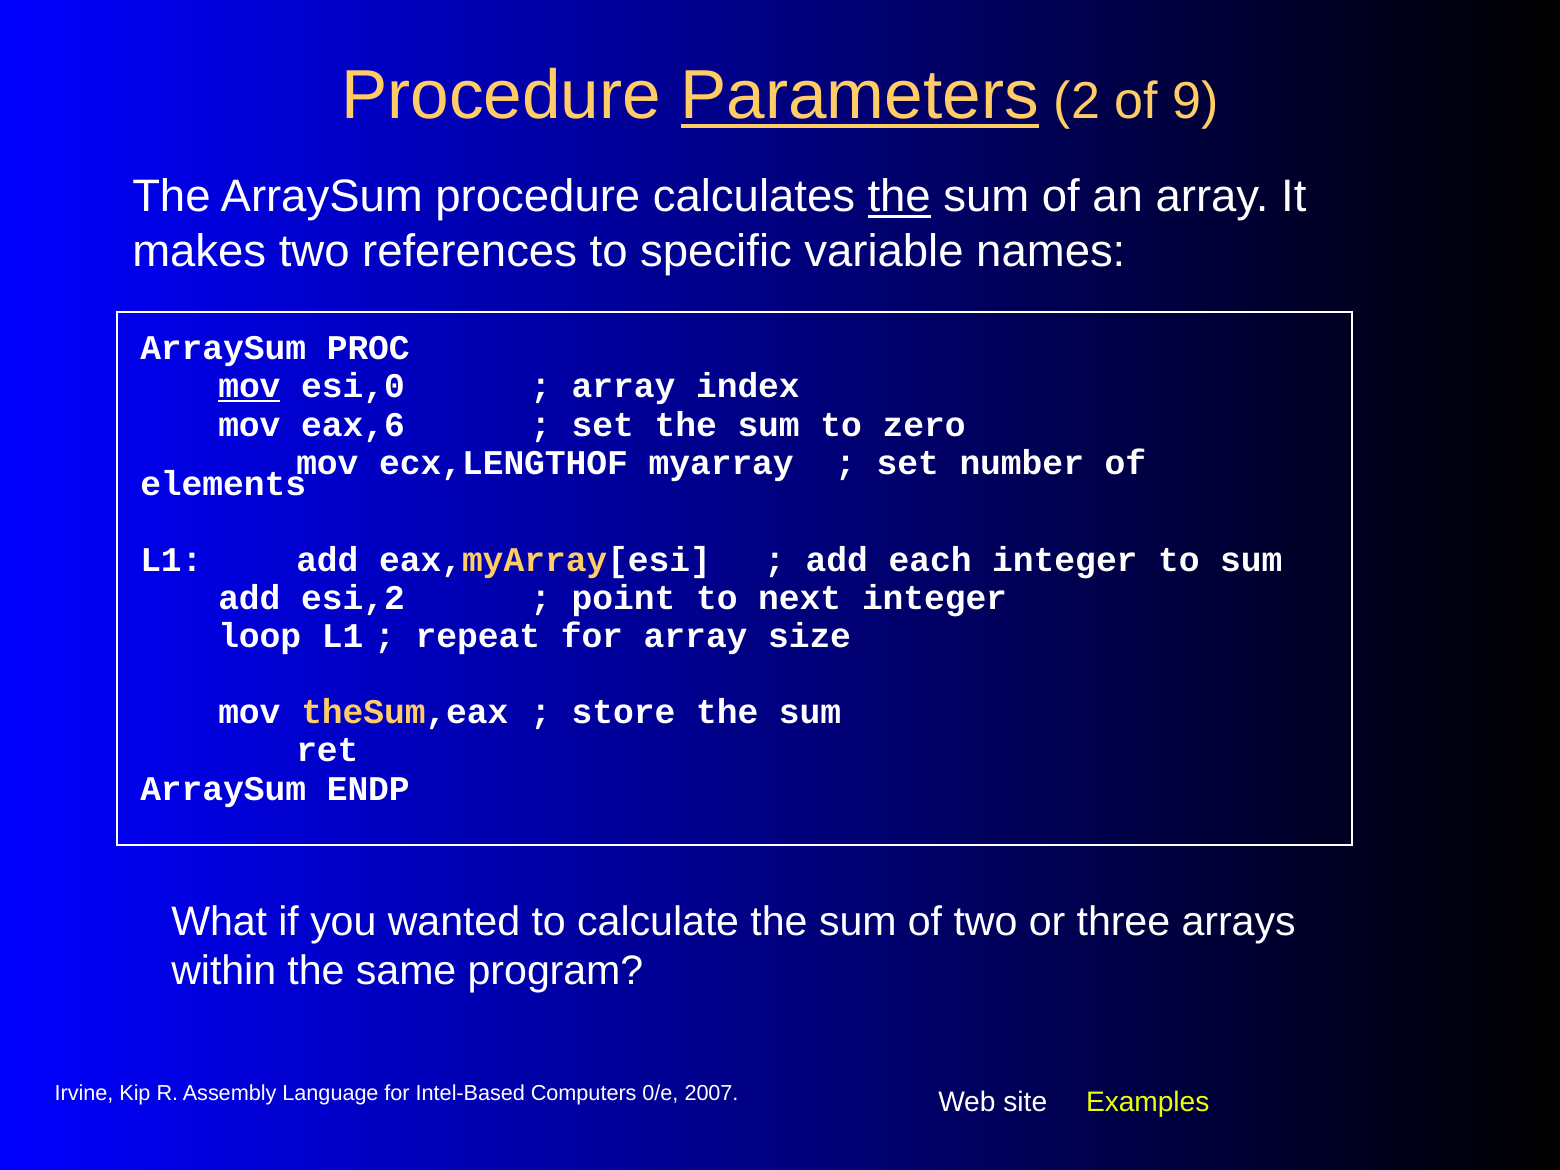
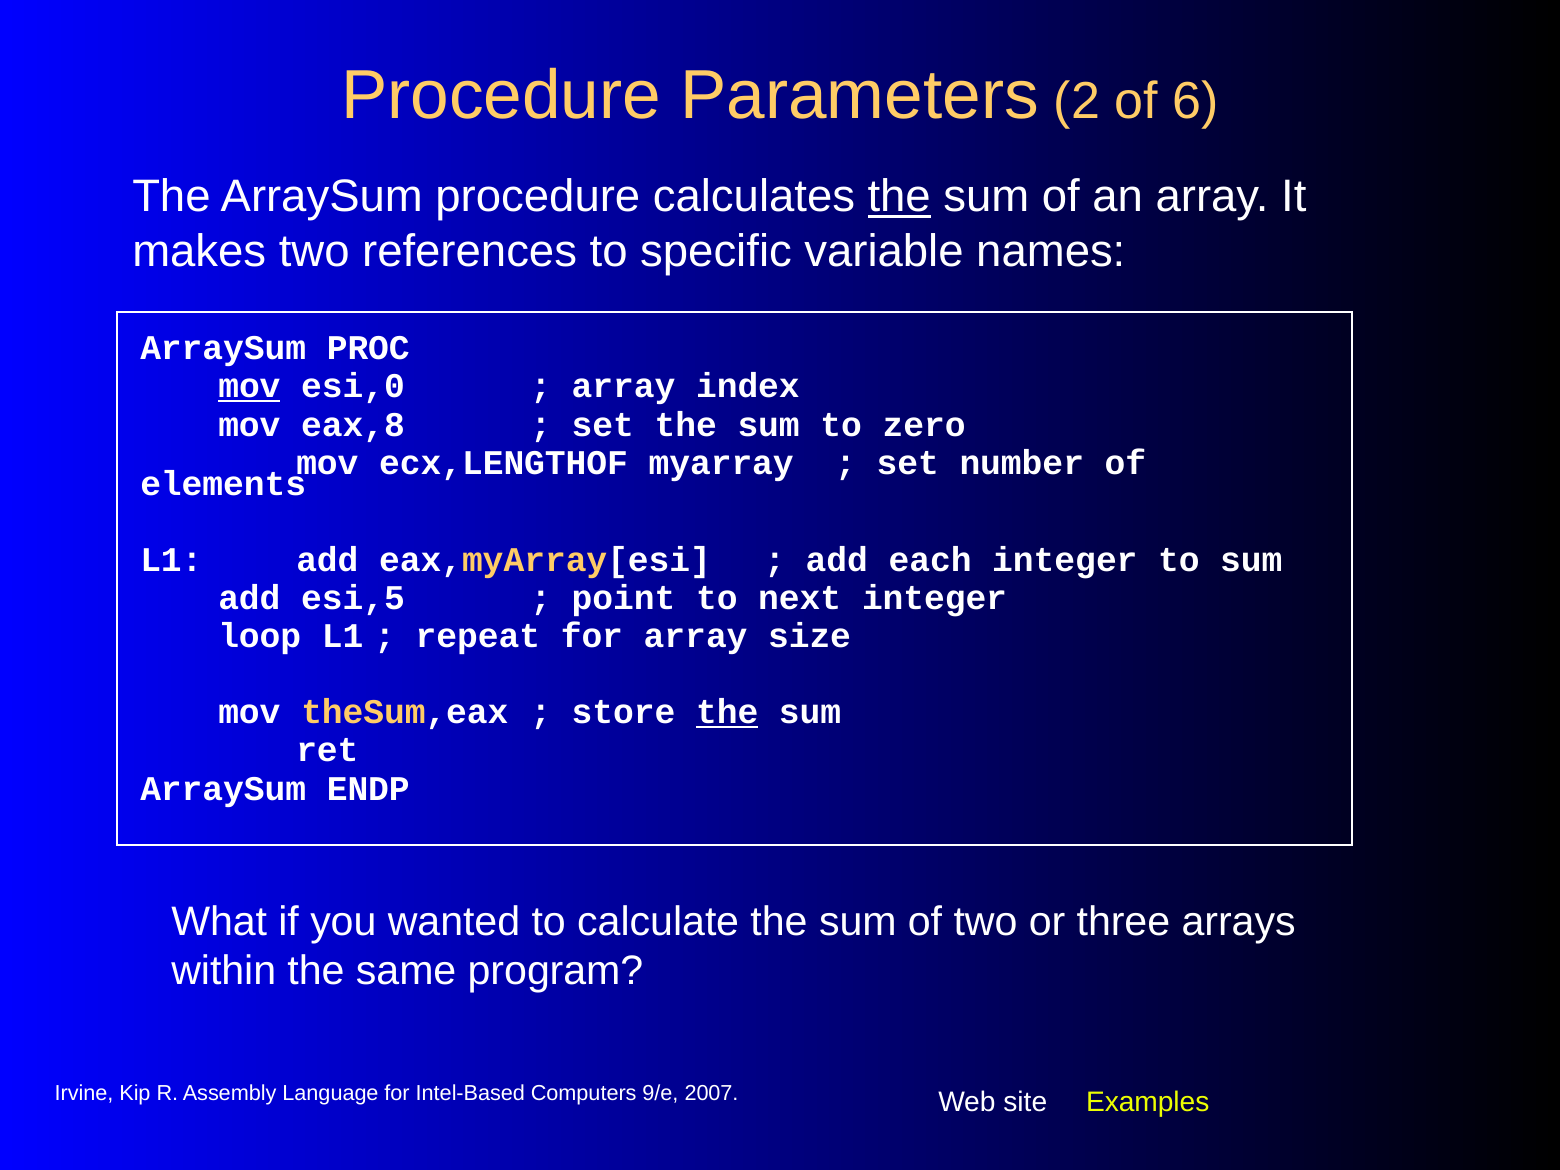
Parameters underline: present -> none
9: 9 -> 6
eax,6: eax,6 -> eax,8
esi,2: esi,2 -> esi,5
the at (727, 712) underline: none -> present
0/e: 0/e -> 9/e
